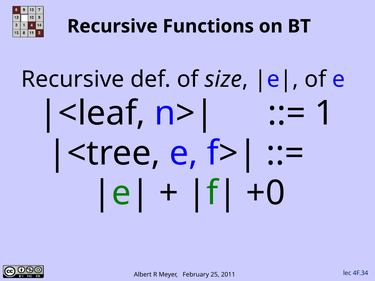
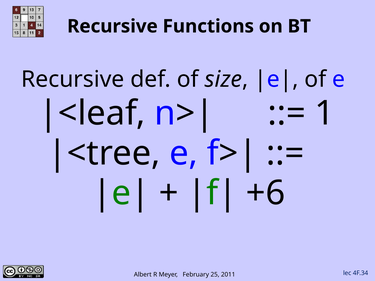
+0: +0 -> +6
